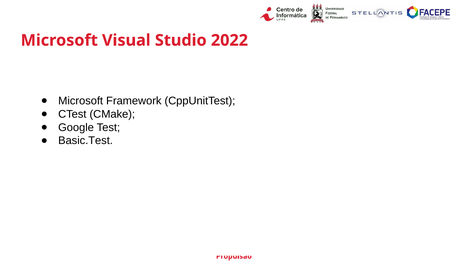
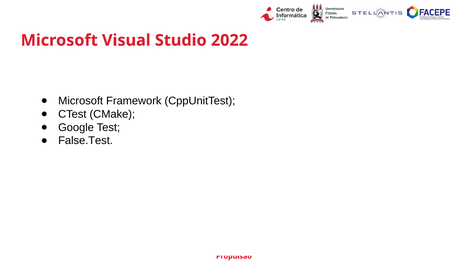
Basic.Test: Basic.Test -> False.Test
